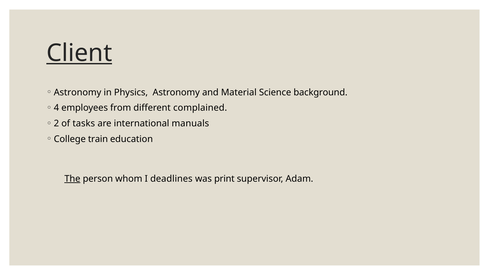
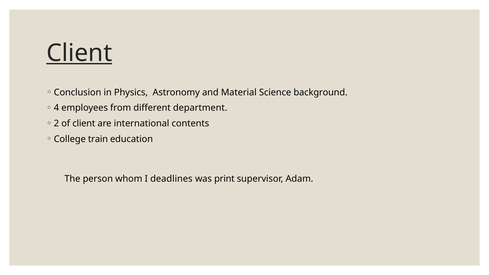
Astronomy at (78, 92): Astronomy -> Conclusion
complained: complained -> department
of tasks: tasks -> client
manuals: manuals -> contents
The underline: present -> none
